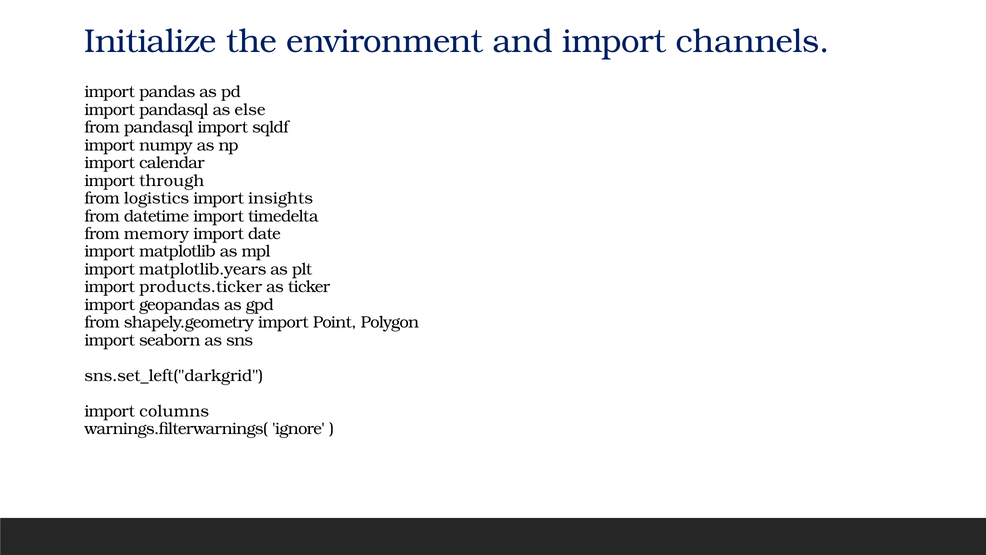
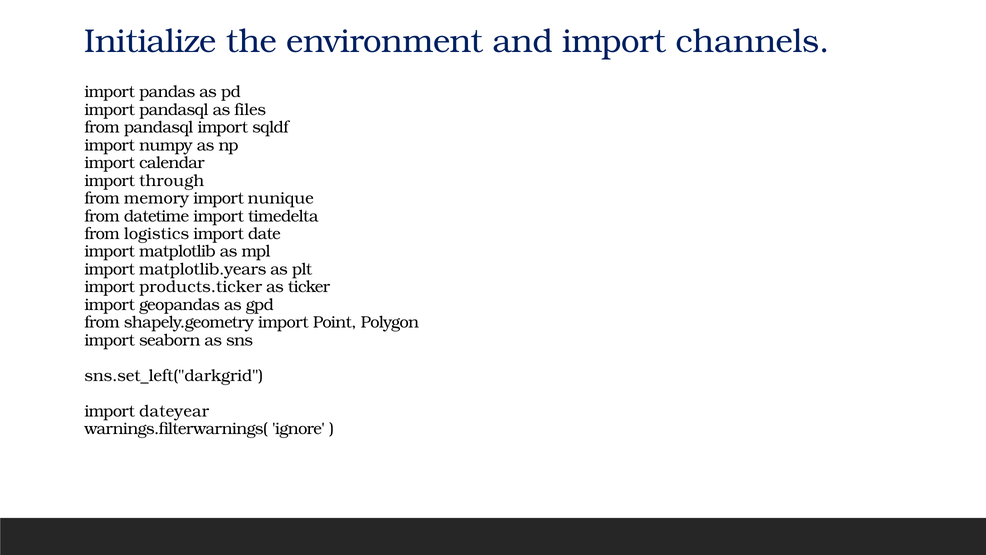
else: else -> files
logistics: logistics -> memory
insights: insights -> nunique
memory: memory -> logistics
columns: columns -> dateyear
